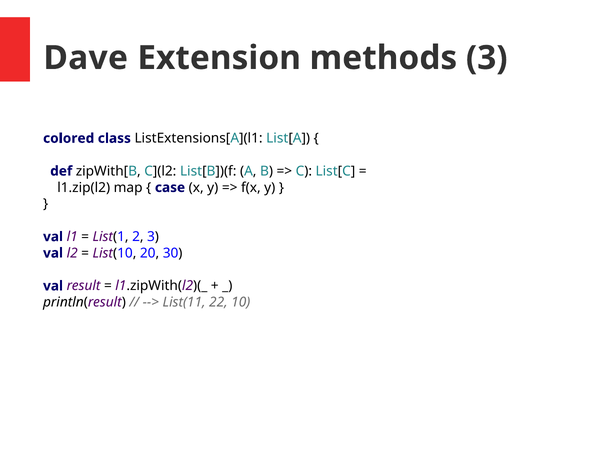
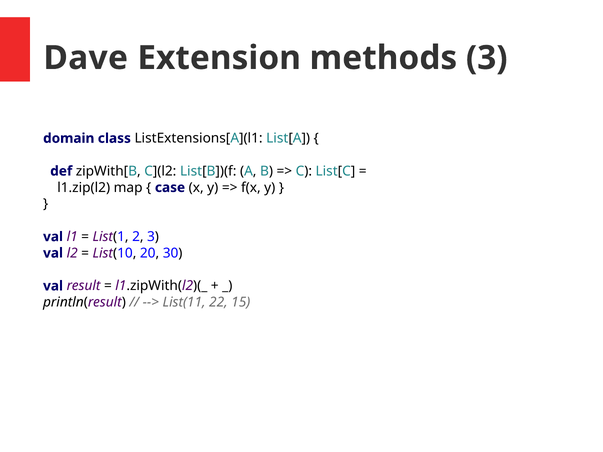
colored: colored -> domain
10: 10 -> 15
